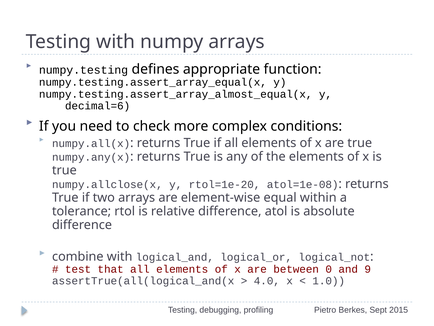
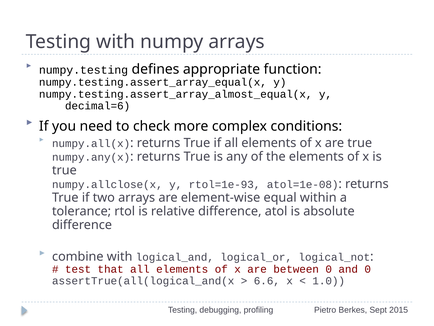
rtol=1e-20: rtol=1e-20 -> rtol=1e-93
and 9: 9 -> 0
4.0: 4.0 -> 6.6
